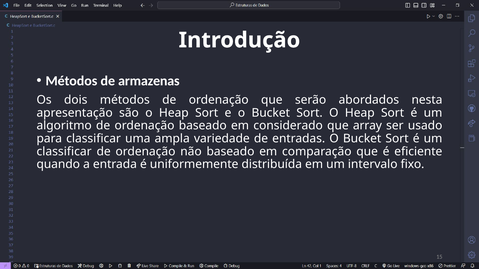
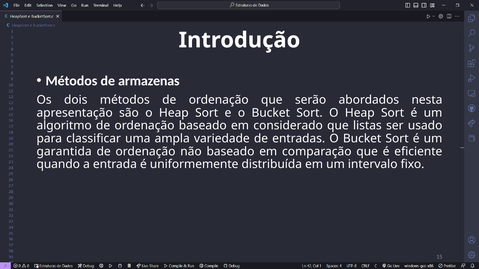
array: array -> listas
classificar at (64, 152): classificar -> garantida
